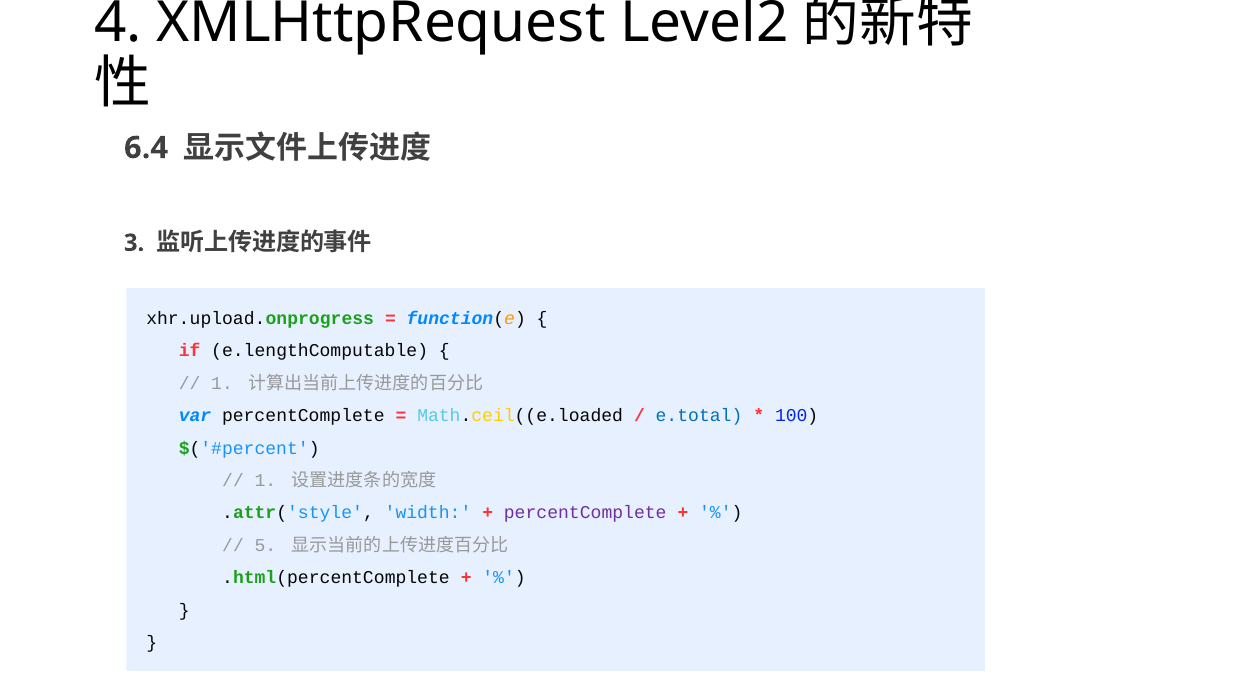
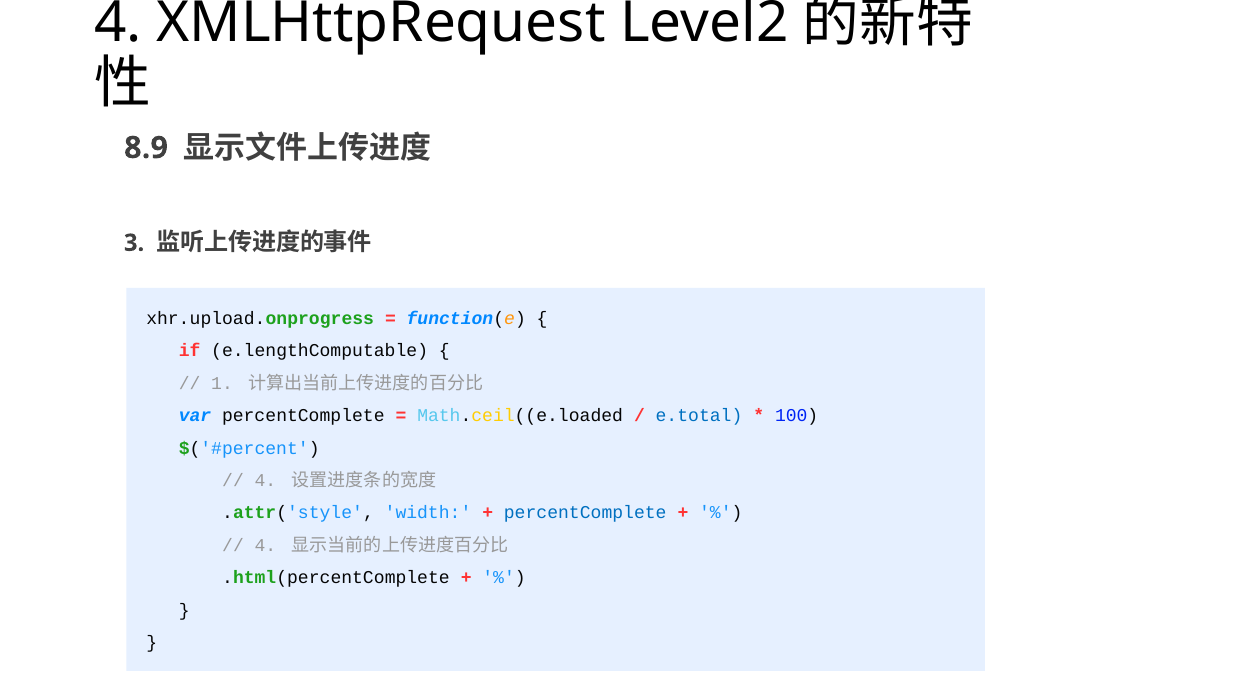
6.4: 6.4 -> 8.9
1 at (265, 480): 1 -> 4
percentComplete at (585, 513) colour: purple -> blue
5 at (265, 545): 5 -> 4
